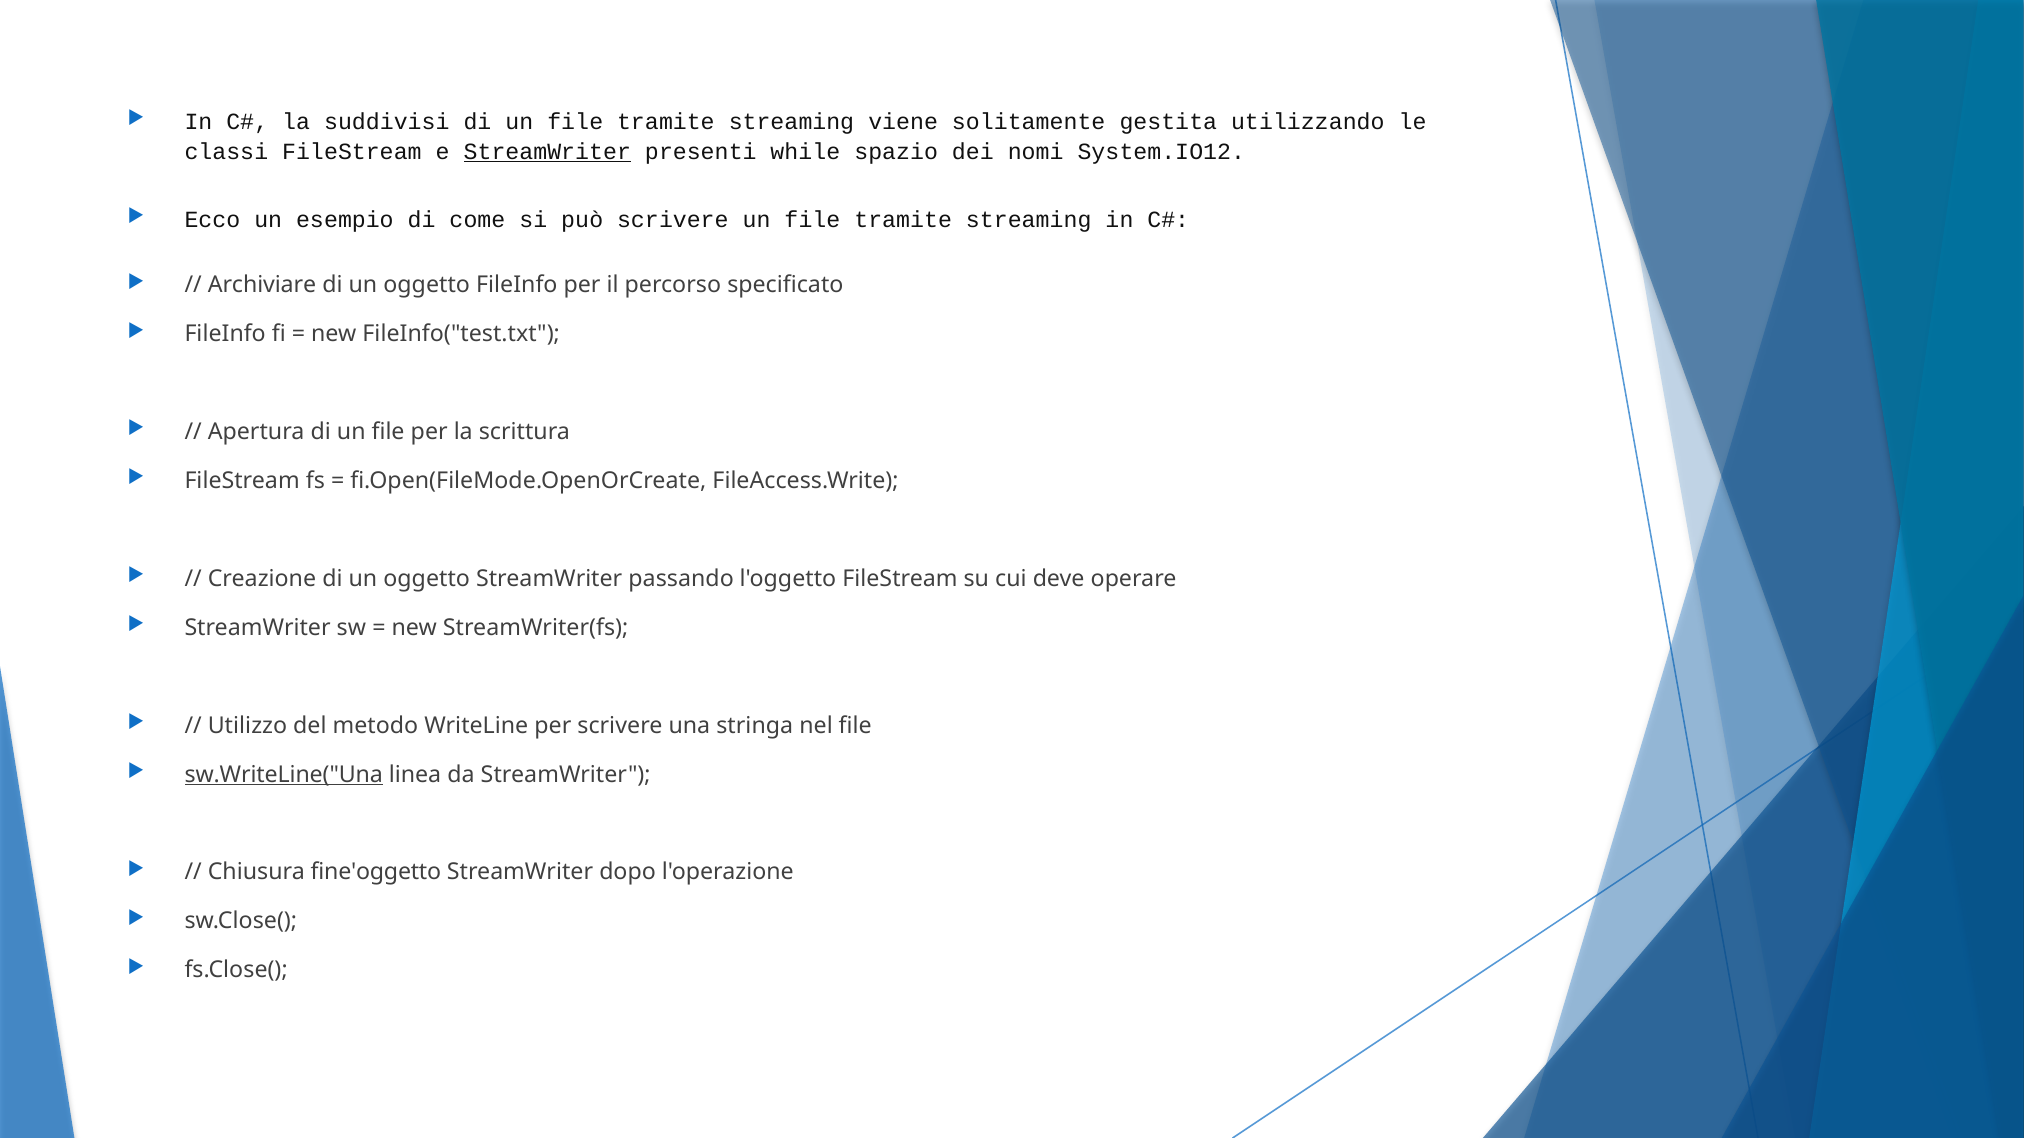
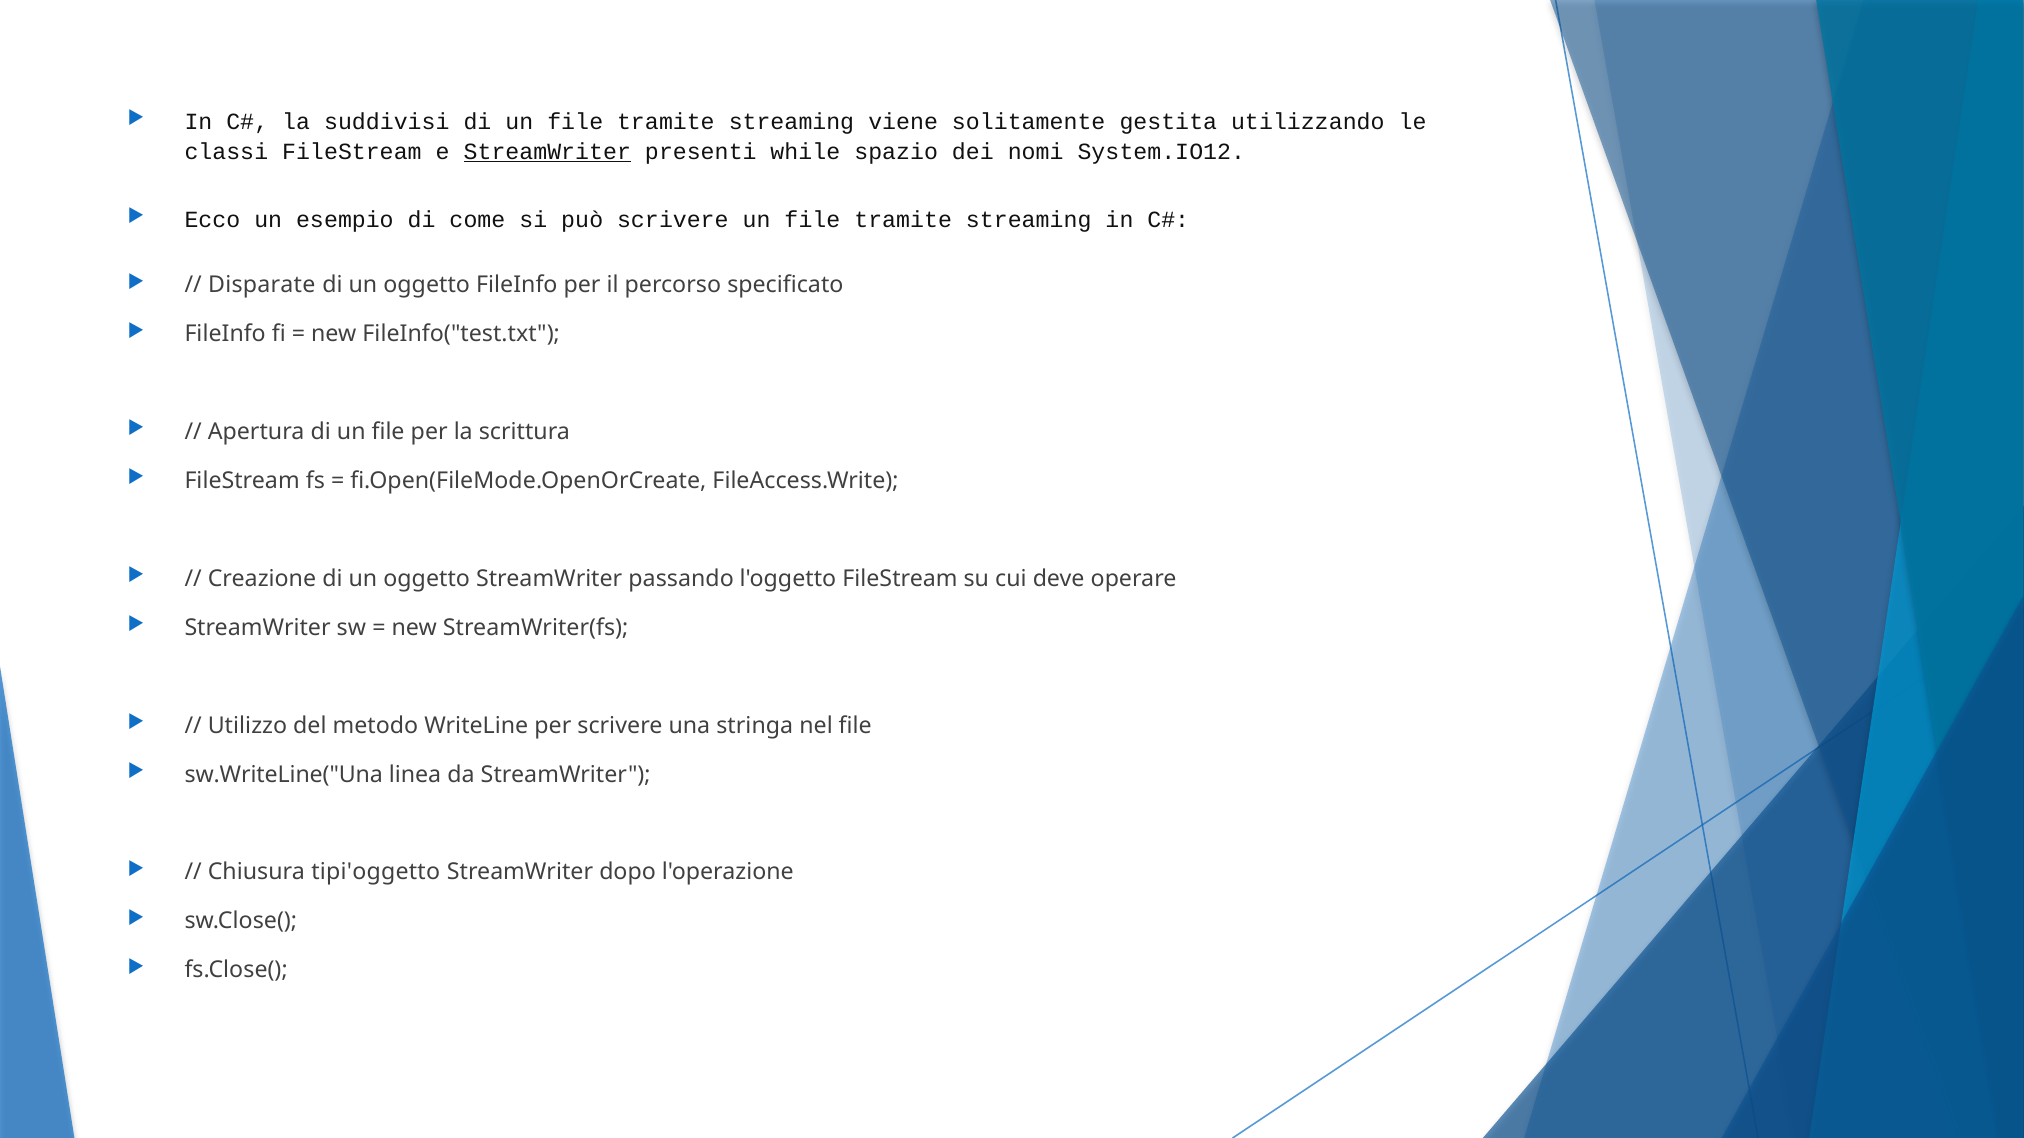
Archiviare: Archiviare -> Disparate
sw.WriteLine("Una underline: present -> none
fine'oggetto: fine'oggetto -> tipi'oggetto
